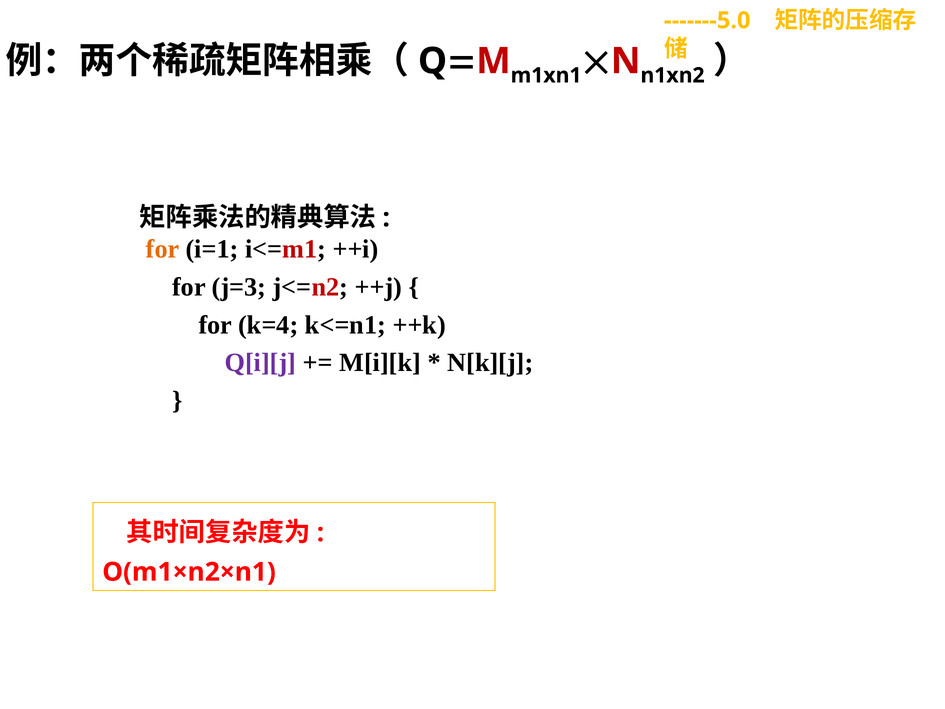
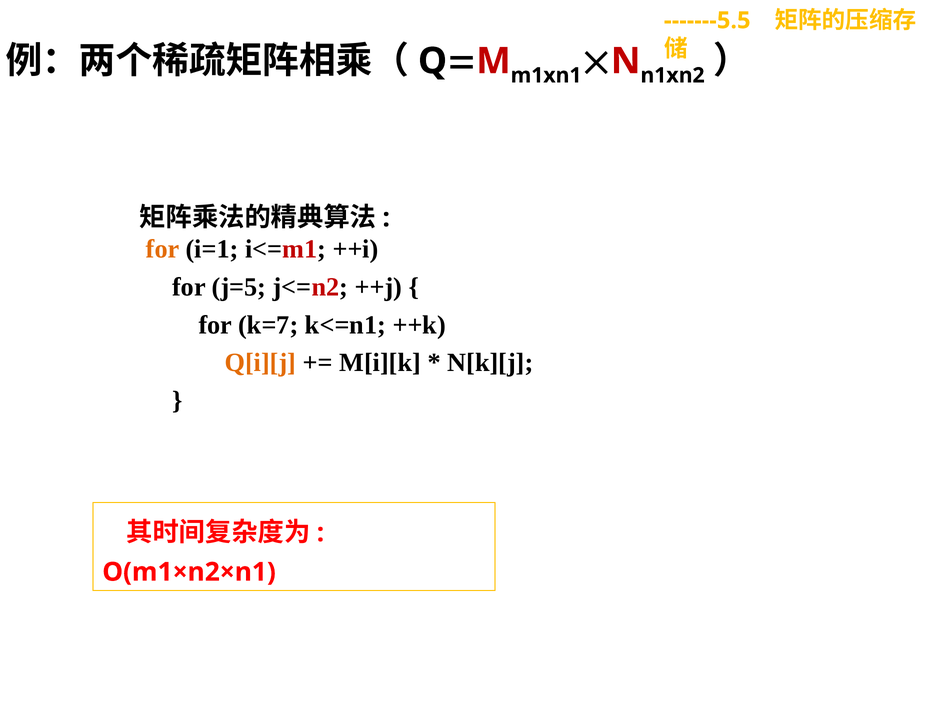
-------5.0: -------5.0 -> -------5.5
j=3: j=3 -> j=5
k=4: k=4 -> k=7
Q[i][j colour: purple -> orange
